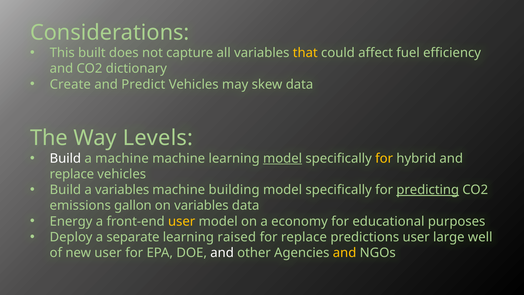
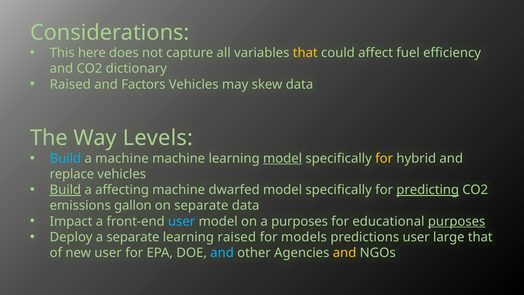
built: built -> here
Create at (70, 84): Create -> Raised
Predict: Predict -> Factors
Build at (65, 158) colour: white -> light blue
Build at (65, 190) underline: none -> present
a variables: variables -> affecting
building: building -> dwarfed
on variables: variables -> separate
Energy: Energy -> Impact
user at (182, 221) colour: yellow -> light blue
a economy: economy -> purposes
purposes at (457, 221) underline: none -> present
for replace: replace -> models
large well: well -> that
and at (222, 253) colour: white -> light blue
